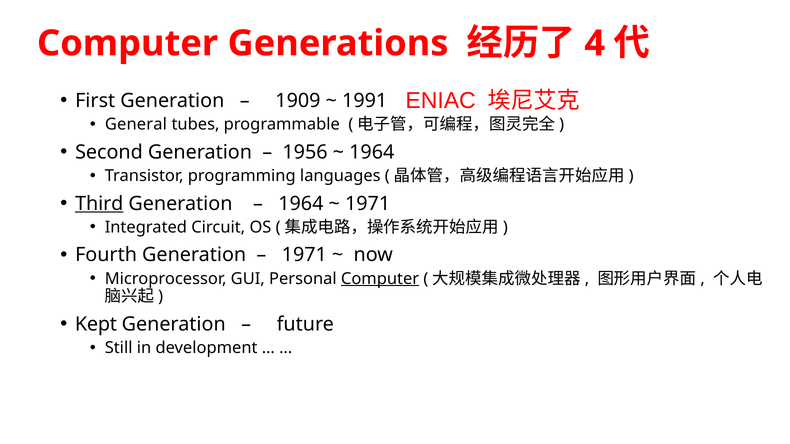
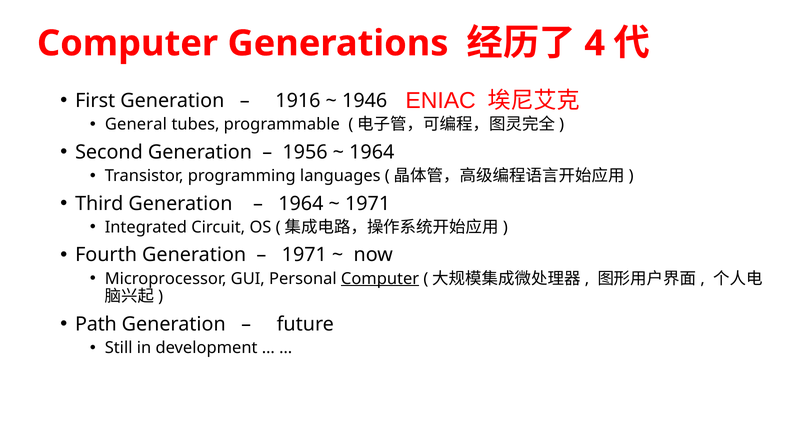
1909: 1909 -> 1916
1991: 1991 -> 1946
Third underline: present -> none
Kept: Kept -> Path
